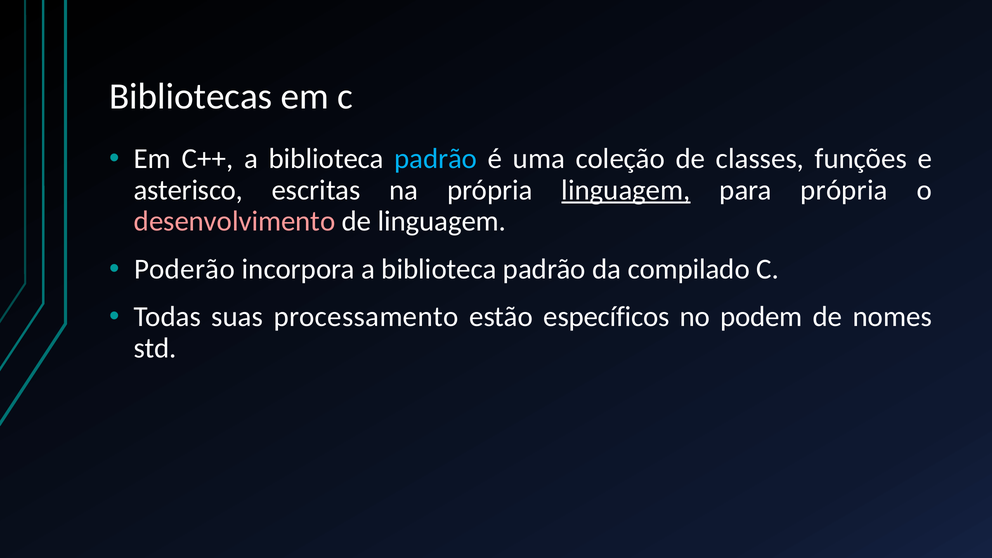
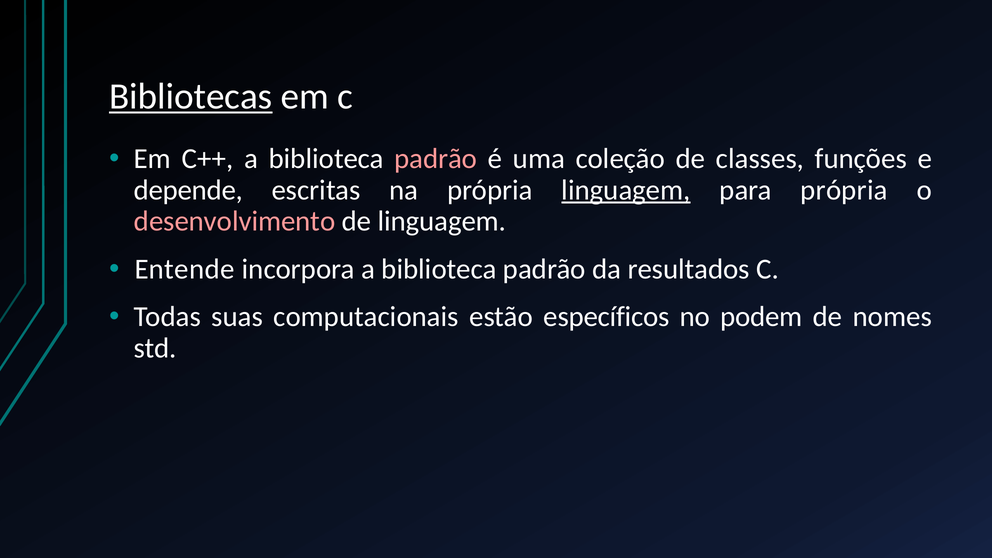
Bibliotecas underline: none -> present
padrão at (436, 159) colour: light blue -> pink
asterisco: asterisco -> depende
Poderão: Poderão -> Entende
compilado: compilado -> resultados
processamento: processamento -> computacionais
